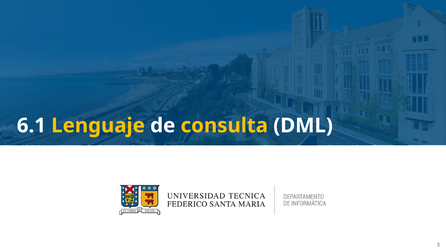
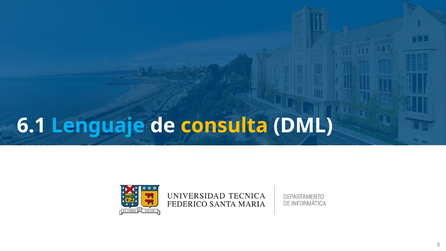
Lenguaje colour: yellow -> light blue
